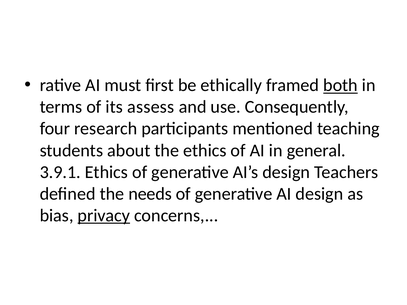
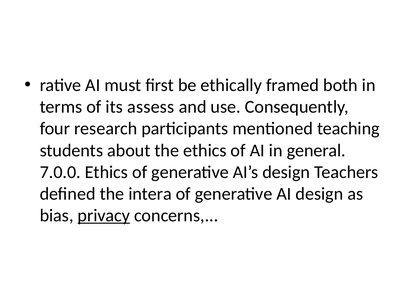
both underline: present -> none
3.9.1: 3.9.1 -> 7.0.0
needs: needs -> intera
